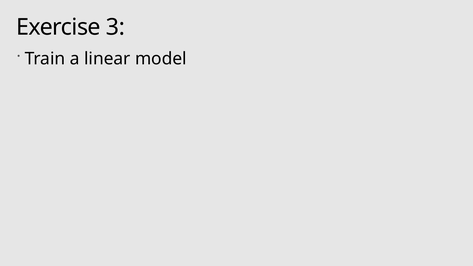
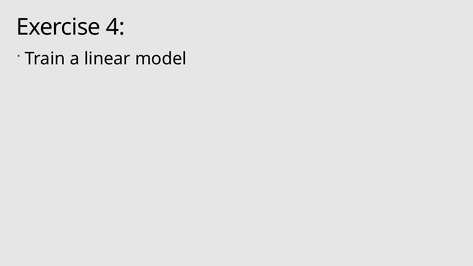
3: 3 -> 4
